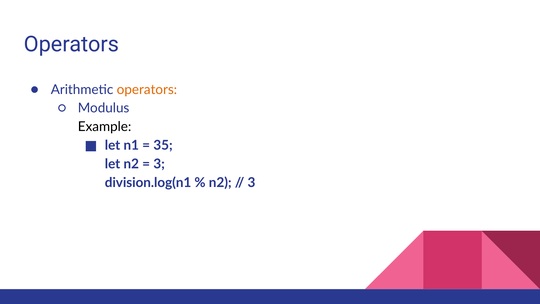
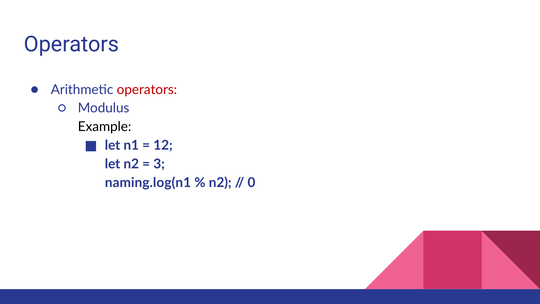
operators at (147, 89) colour: orange -> red
35: 35 -> 12
division.log(n1: division.log(n1 -> naming.log(n1
3 at (251, 183): 3 -> 0
